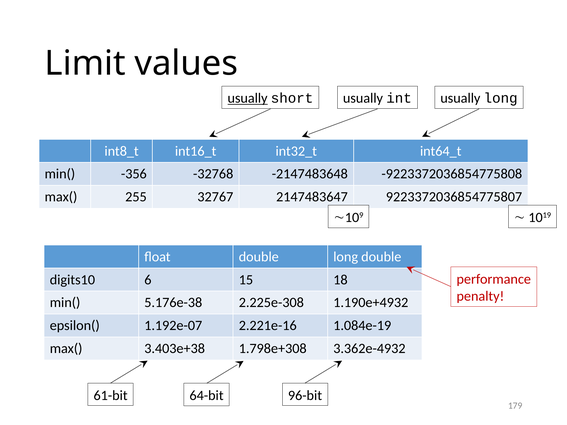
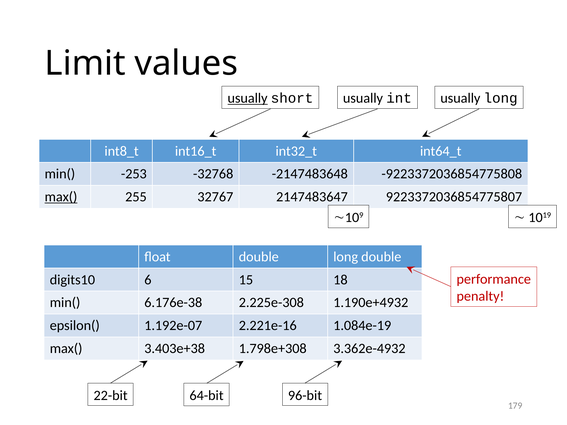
-356: -356 -> -253
max( at (61, 197) underline: none -> present
5.176e-38: 5.176e-38 -> 6.176e-38
61-bit: 61-bit -> 22-bit
